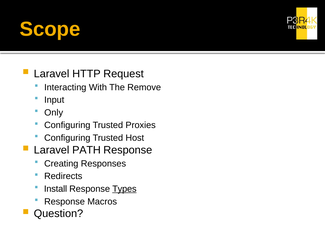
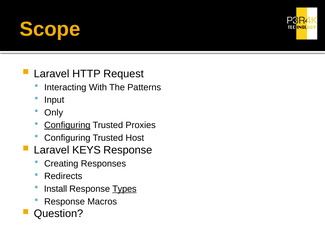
Remove: Remove -> Patterns
Configuring at (67, 125) underline: none -> present
PATH: PATH -> KEYS
